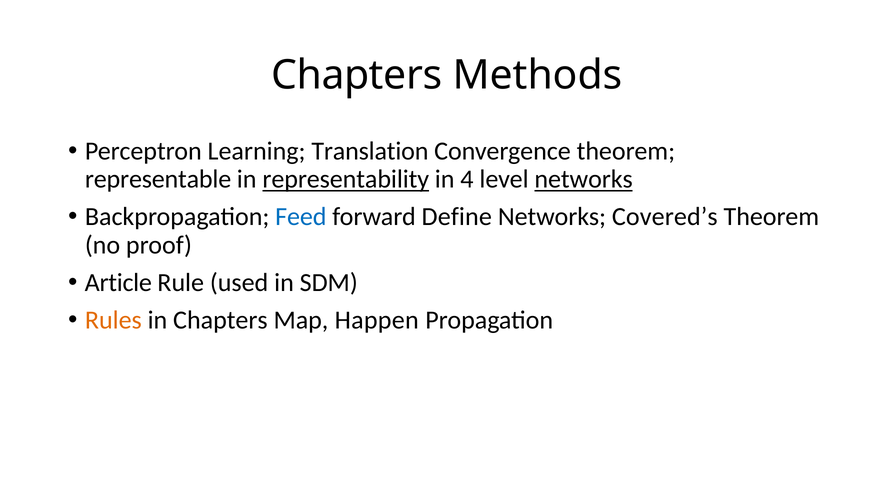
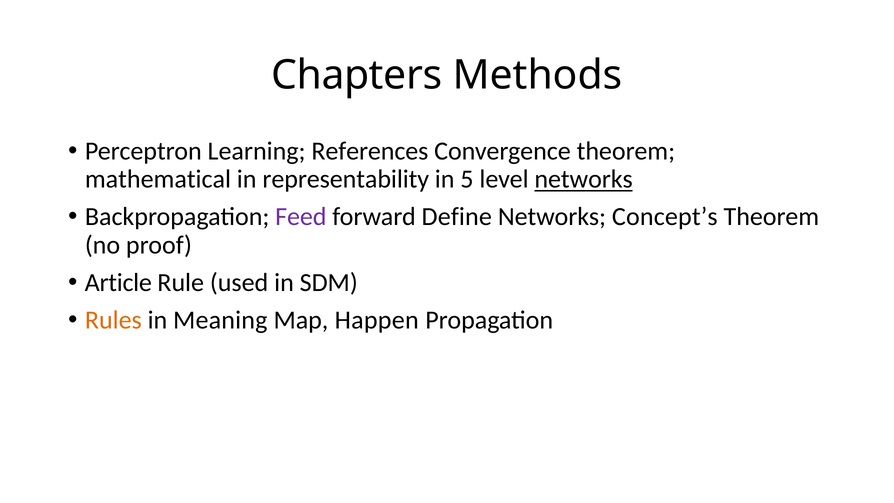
Translation: Translation -> References
representable: representable -> mathematical
representability underline: present -> none
4: 4 -> 5
Feed colour: blue -> purple
Covered’s: Covered’s -> Concept’s
in Chapters: Chapters -> Meaning
